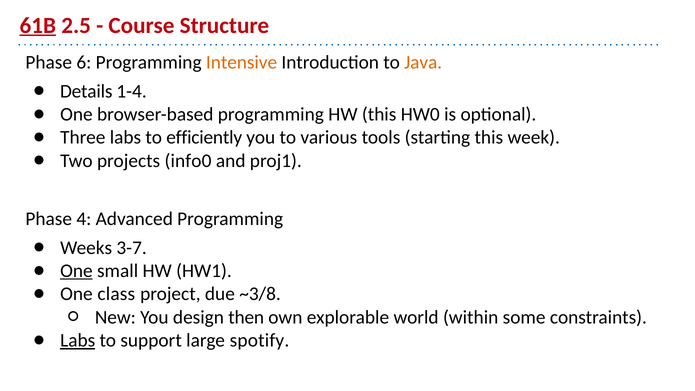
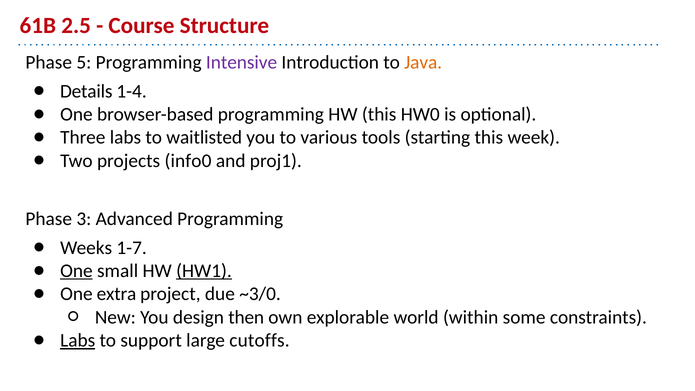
61B underline: present -> none
6: 6 -> 5
Intensive colour: orange -> purple
efficiently: efficiently -> waitlisted
4: 4 -> 3
3-7: 3-7 -> 1-7
HW1 underline: none -> present
class: class -> extra
~3/8: ~3/8 -> ~3/0
spotify: spotify -> cutoffs
